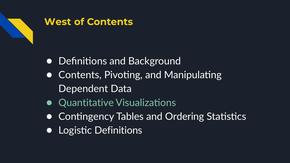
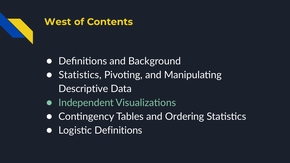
Contents at (80, 75): Contents -> Statistics
Dependent: Dependent -> Descriptive
Quantitative: Quantitative -> Independent
